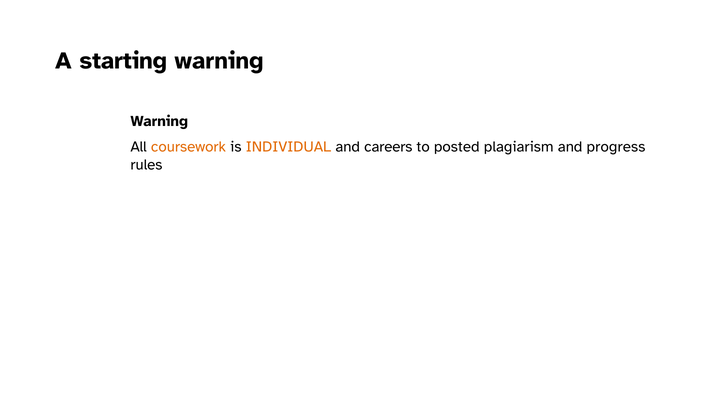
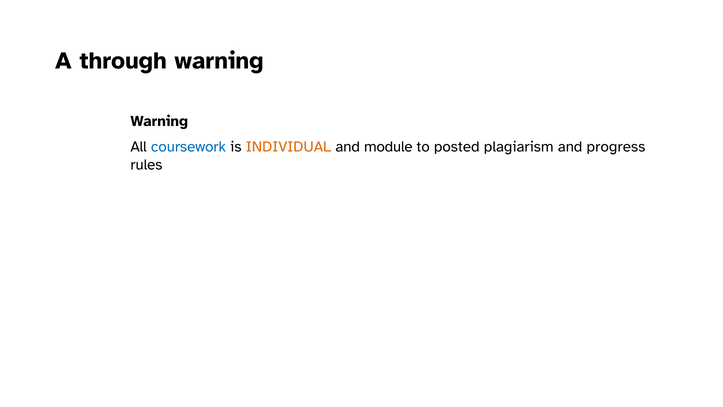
starting: starting -> through
coursework colour: orange -> blue
careers: careers -> module
